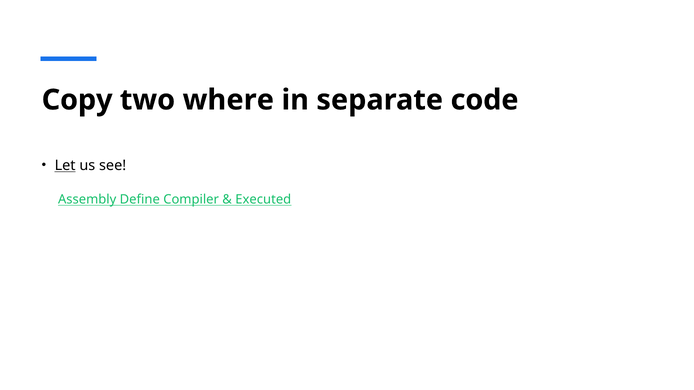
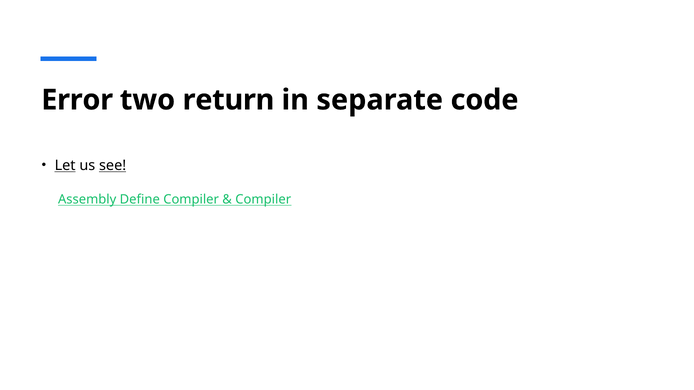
Copy: Copy -> Error
where: where -> return
see underline: none -> present
Executed at (263, 200): Executed -> Compiler
